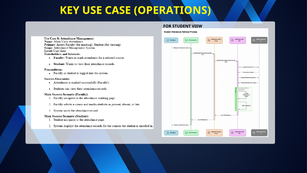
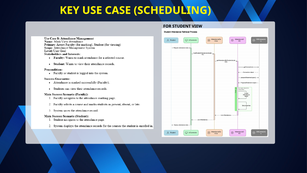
OPERATIONS: OPERATIONS -> SCHEDULING
